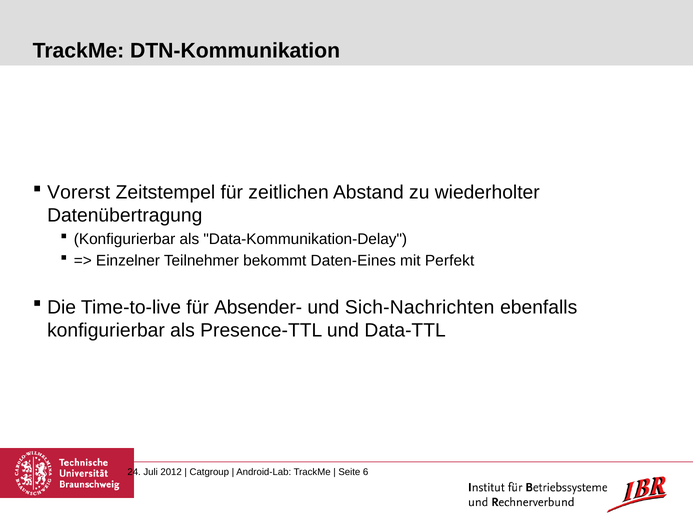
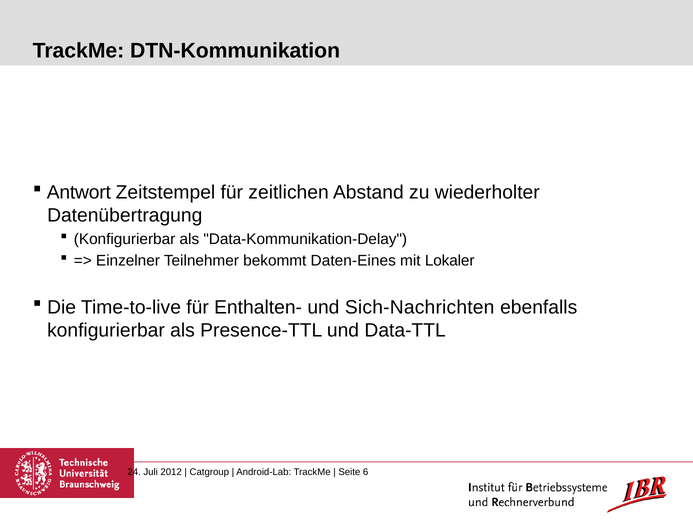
Vorerst: Vorerst -> Antwort
Perfekt: Perfekt -> Lokaler
Absender-: Absender- -> Enthalten-
